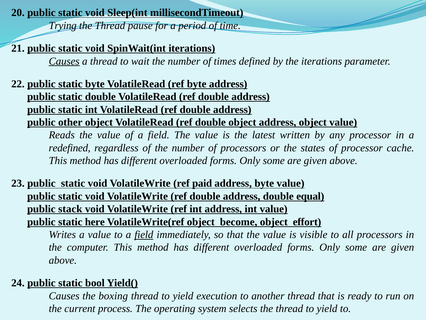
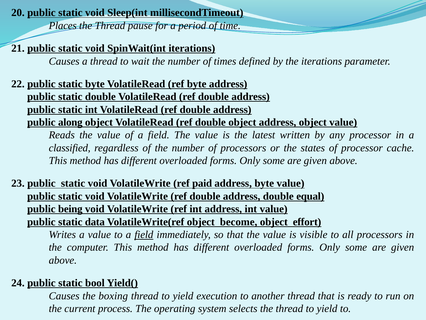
Trying: Trying -> Places
Causes at (64, 61) underline: present -> none
other: other -> along
redefined: redefined -> classified
stack: stack -> being
here: here -> data
